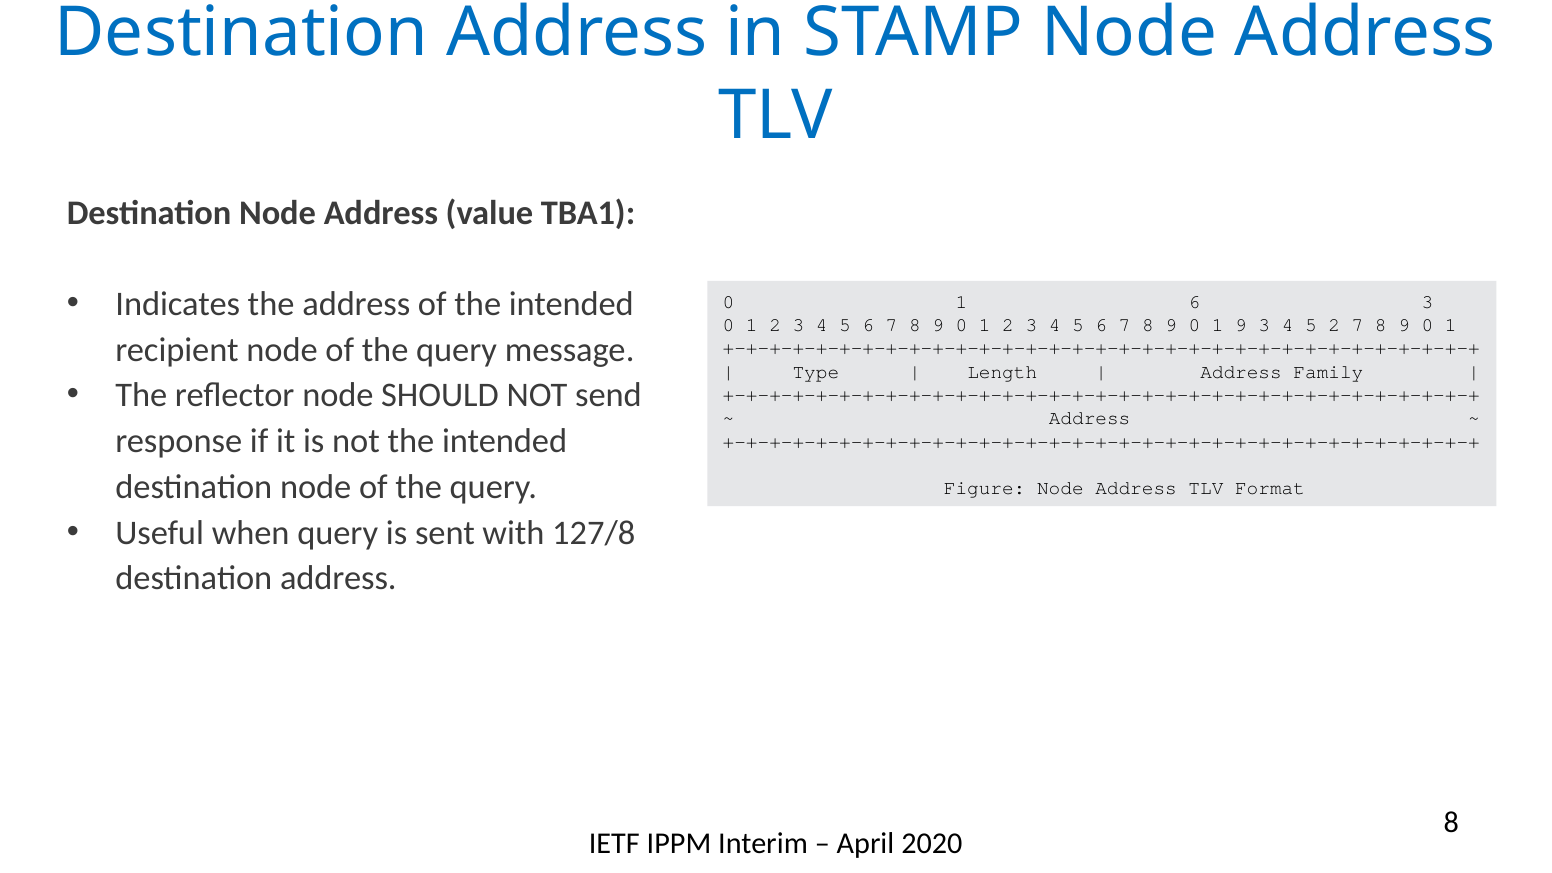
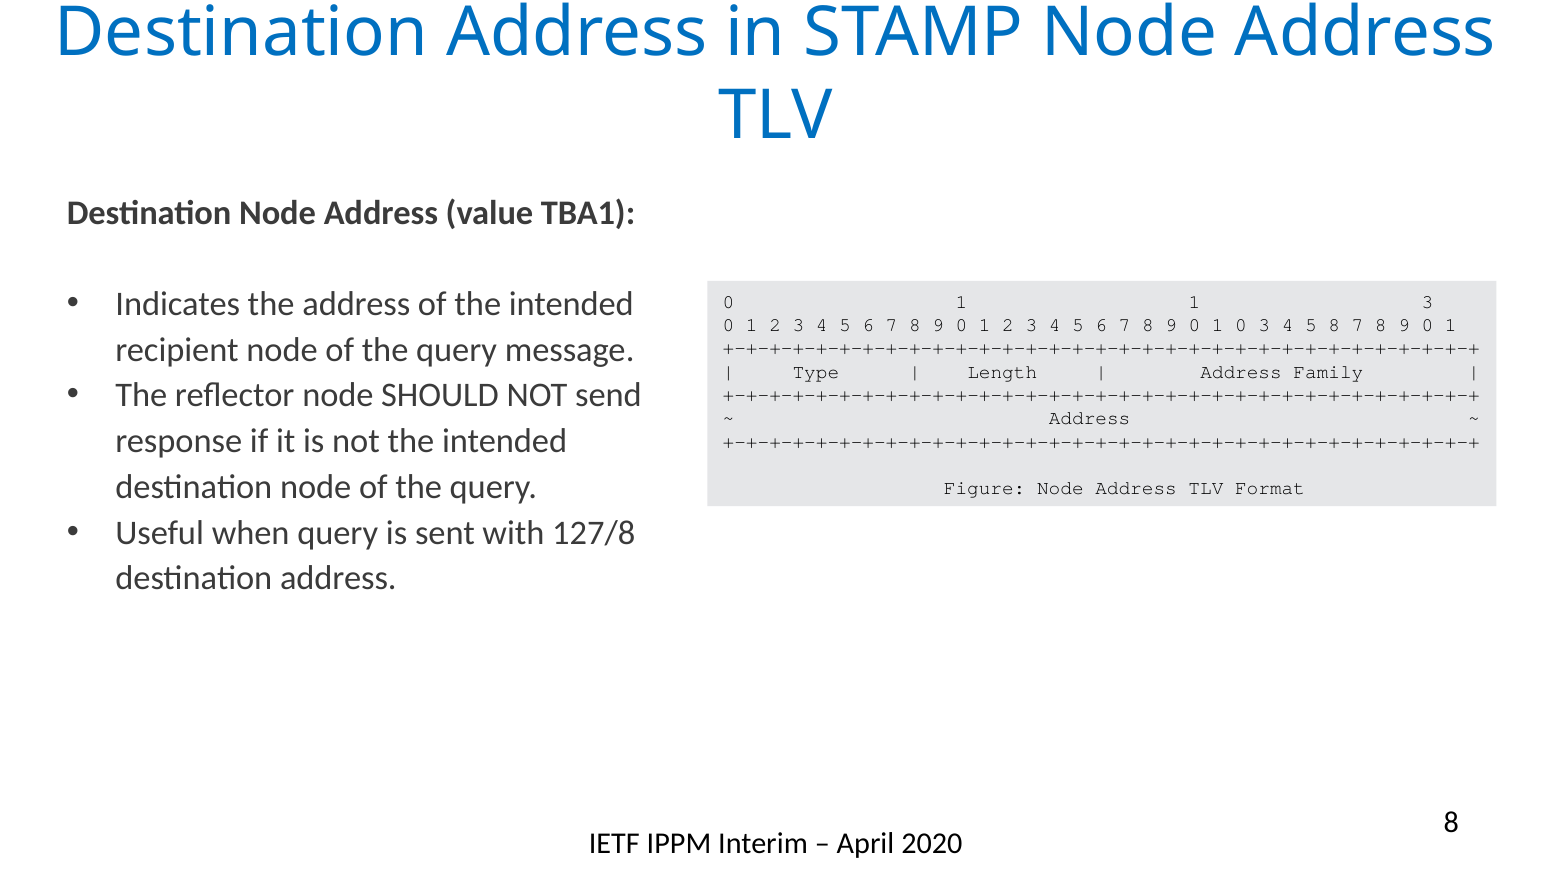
1 6: 6 -> 1
1 9: 9 -> 0
5 2: 2 -> 8
